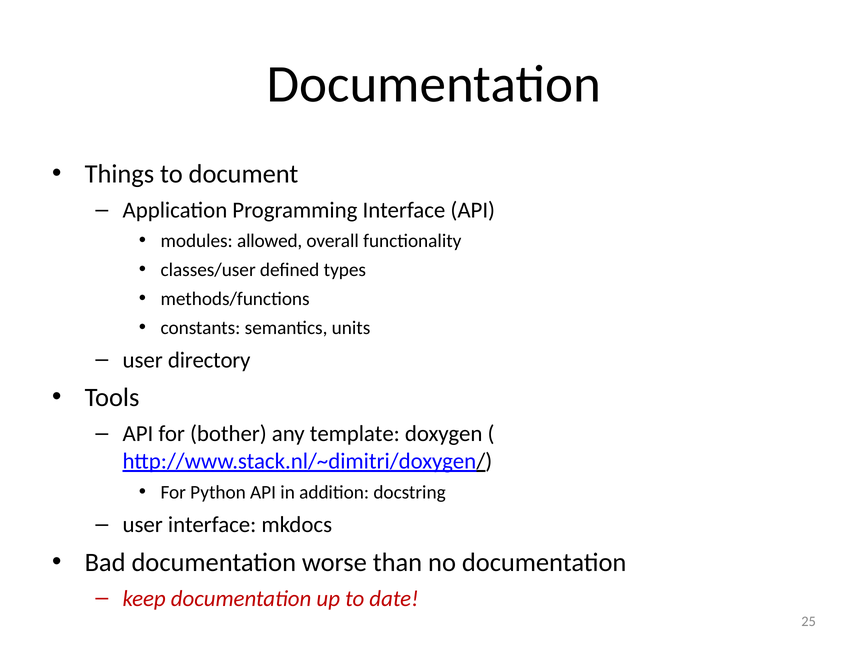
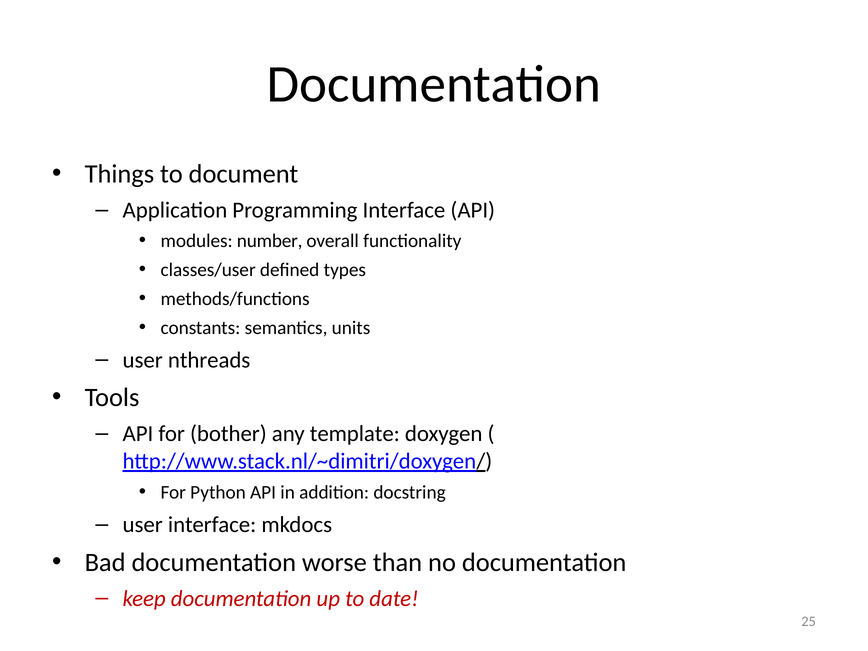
allowed: allowed -> number
directory: directory -> nthreads
